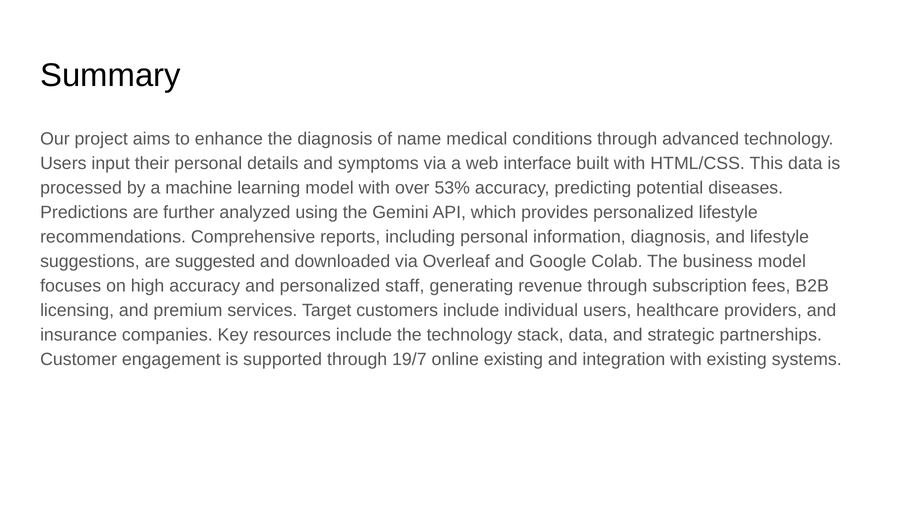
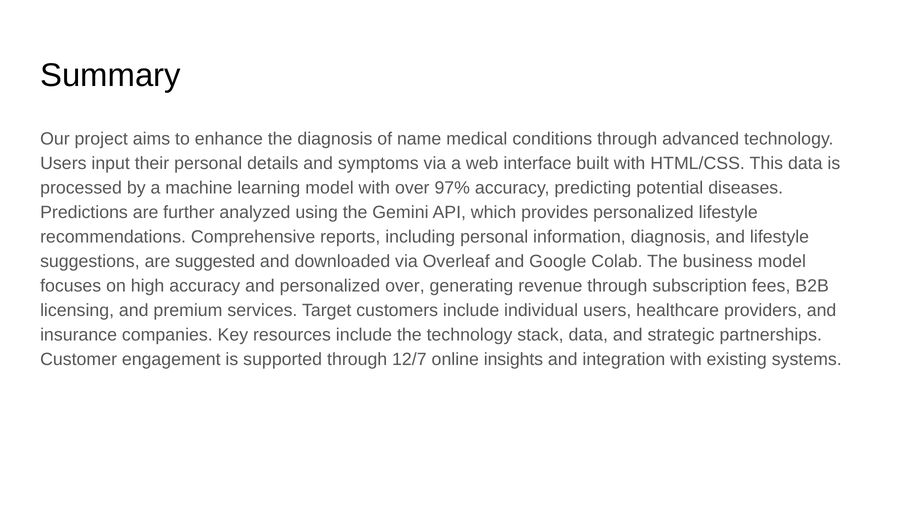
53%: 53% -> 97%
personalized staff: staff -> over
19/7: 19/7 -> 12/7
online existing: existing -> insights
